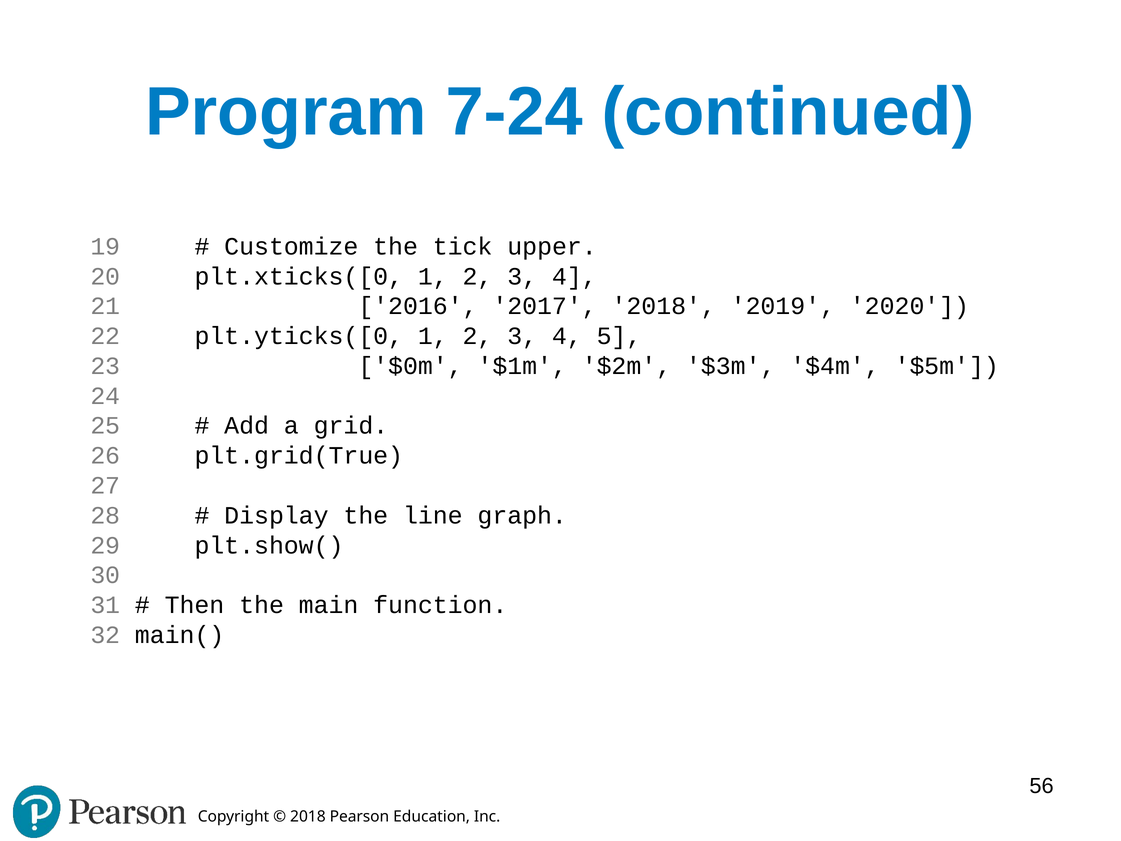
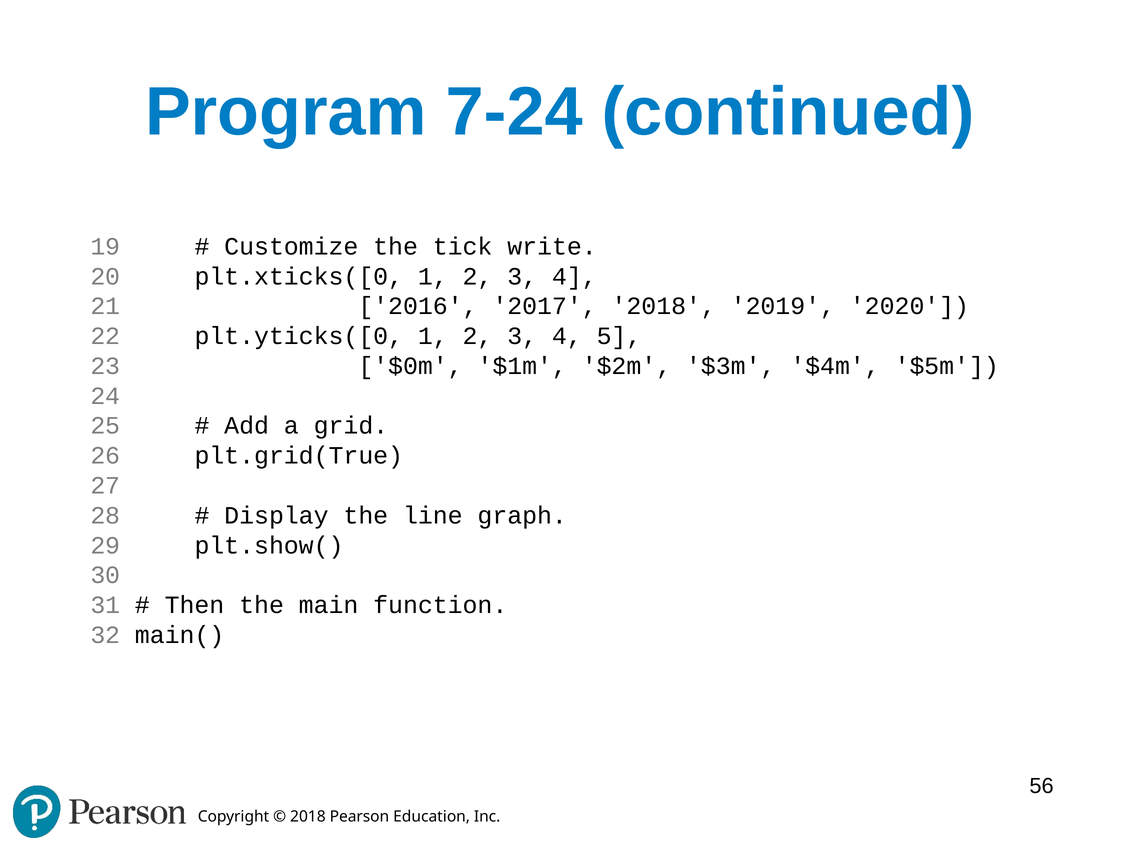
upper: upper -> write
